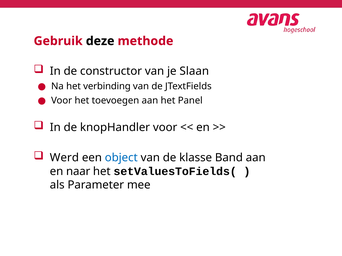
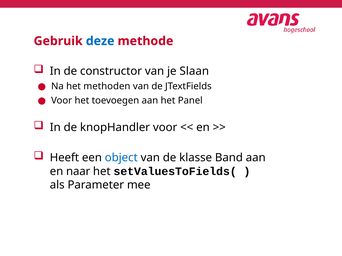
deze colour: black -> blue
verbinding: verbinding -> methoden
Werd: Werd -> Heeft
